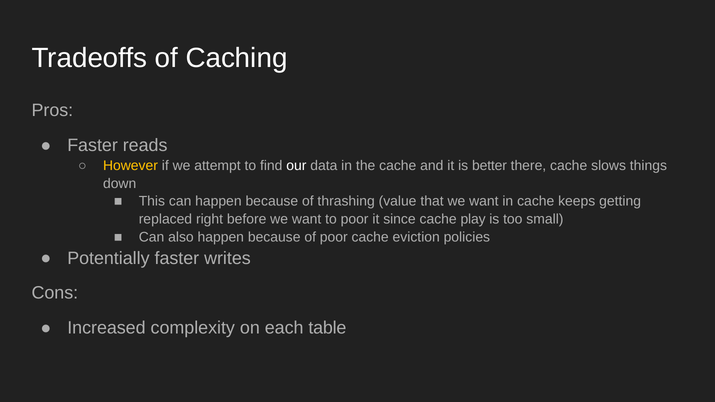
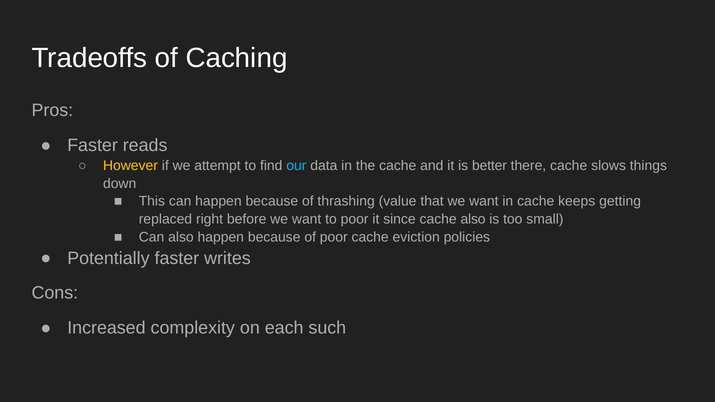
our colour: white -> light blue
cache play: play -> also
table: table -> such
